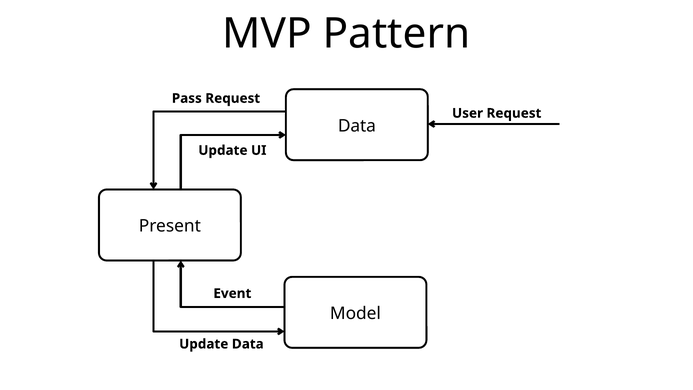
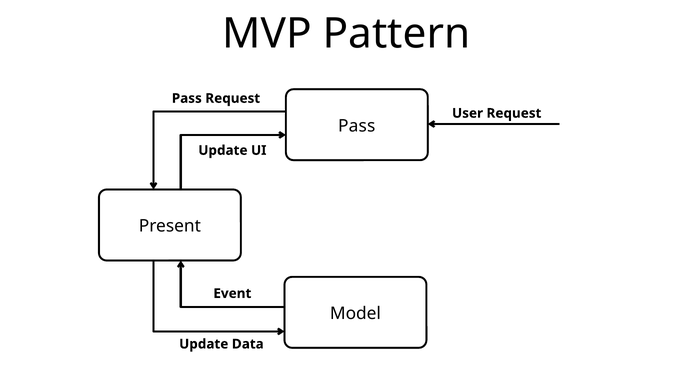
Data at (357, 126): Data -> Pass
